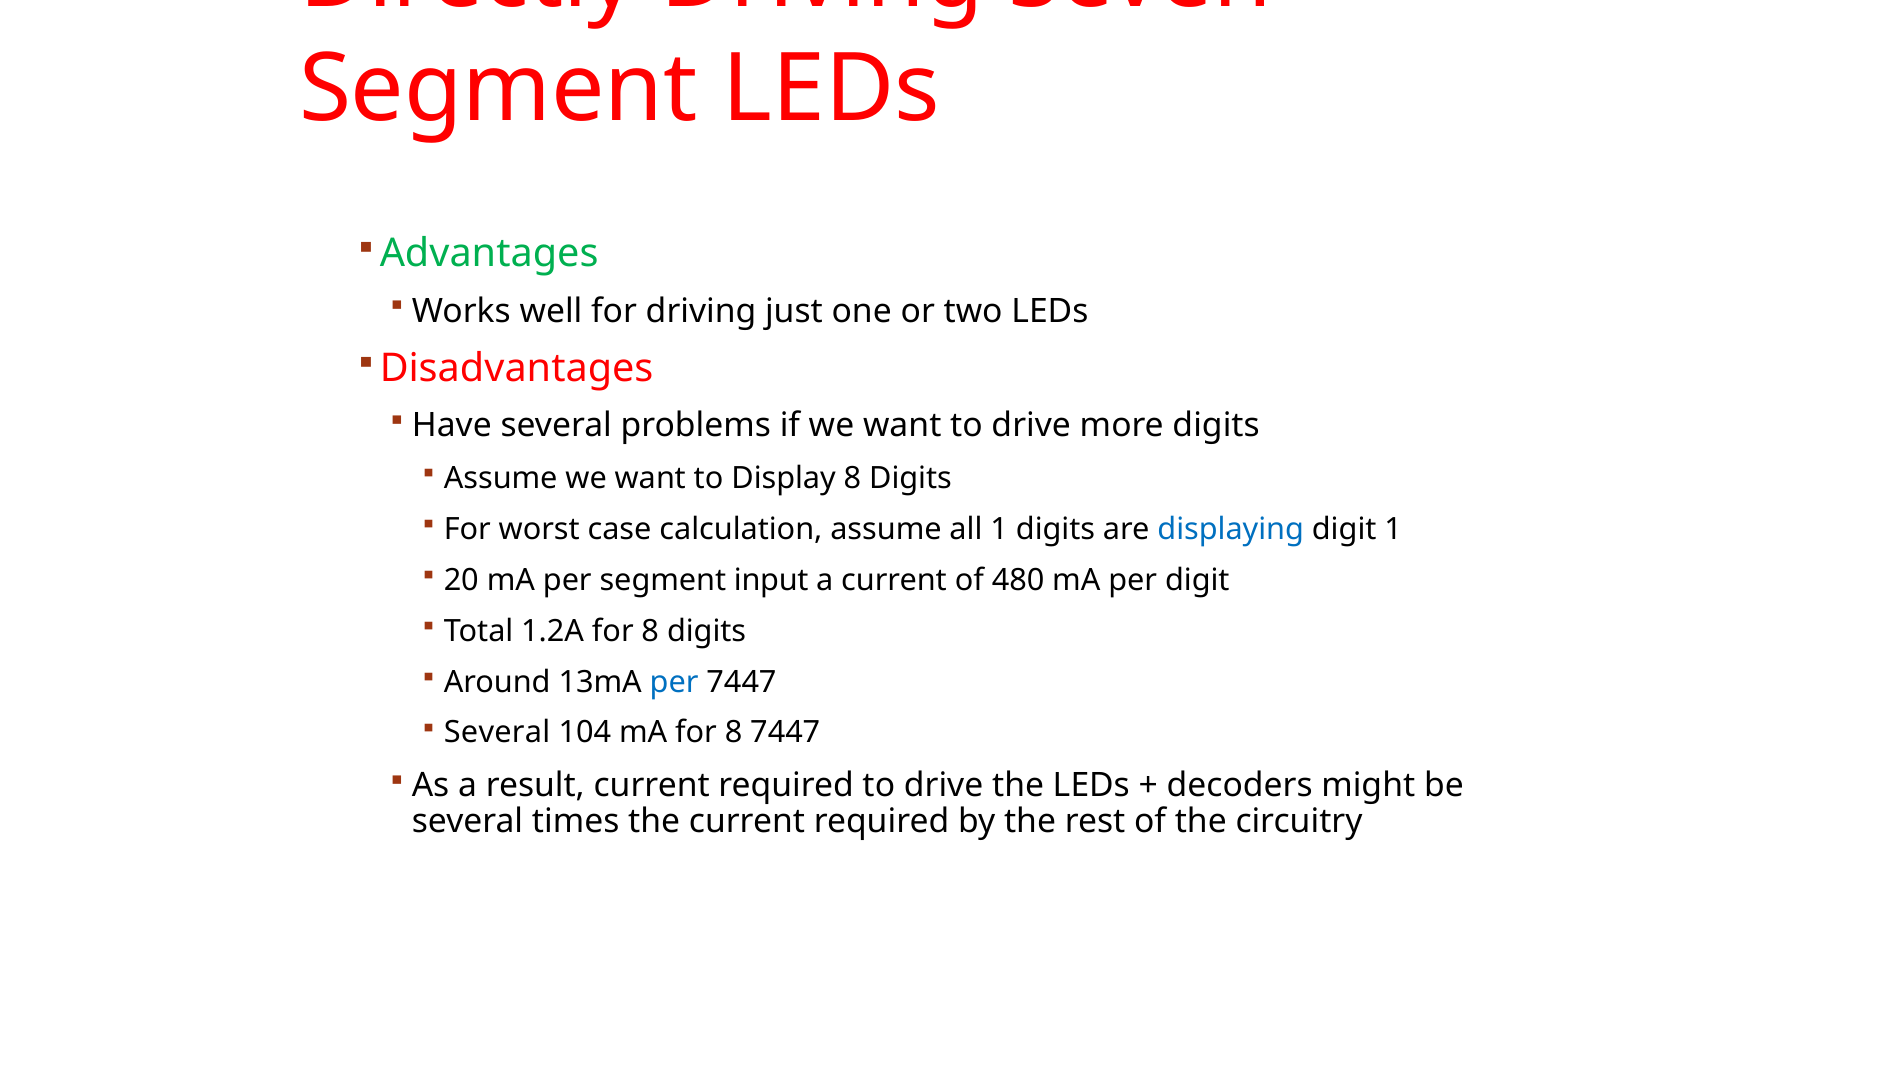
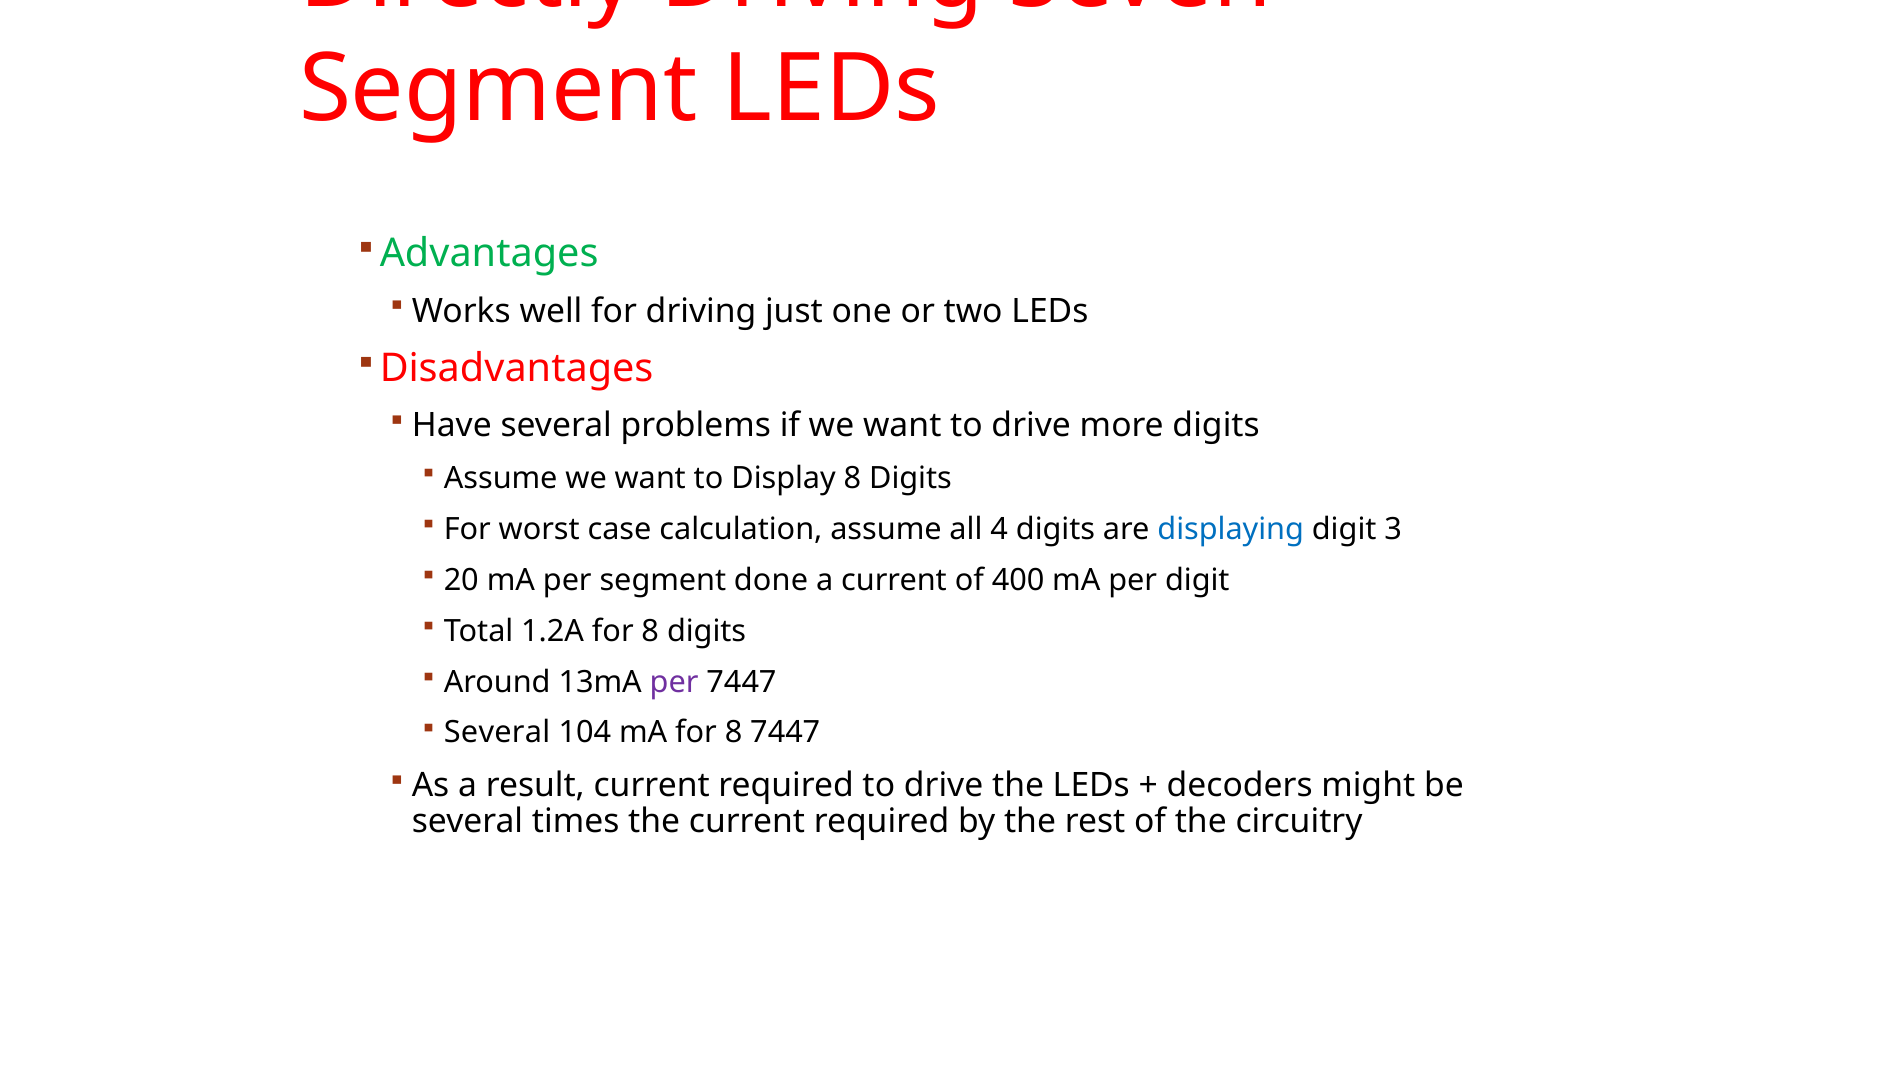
all 1: 1 -> 4
digit 1: 1 -> 3
input: input -> done
480: 480 -> 400
per at (674, 682) colour: blue -> purple
